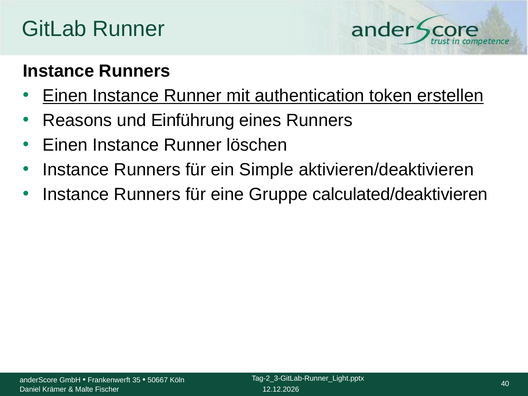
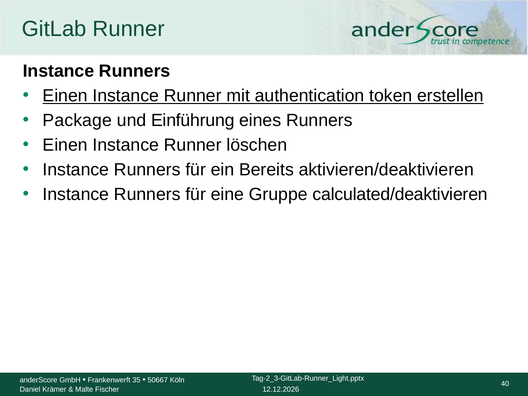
Reasons: Reasons -> Package
Simple: Simple -> Bereits
